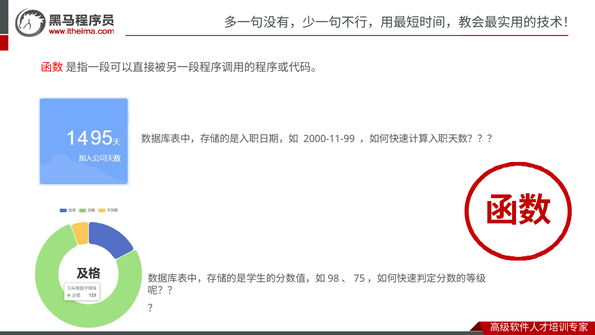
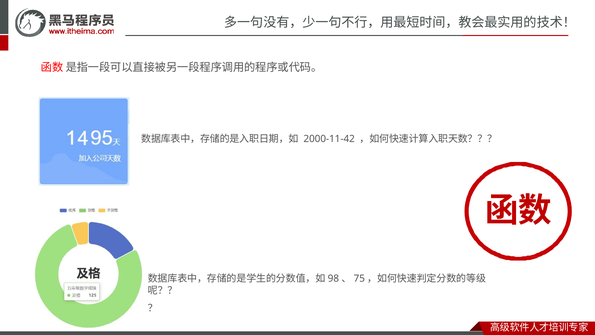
2000-11-99: 2000-11-99 -> 2000-11-42
